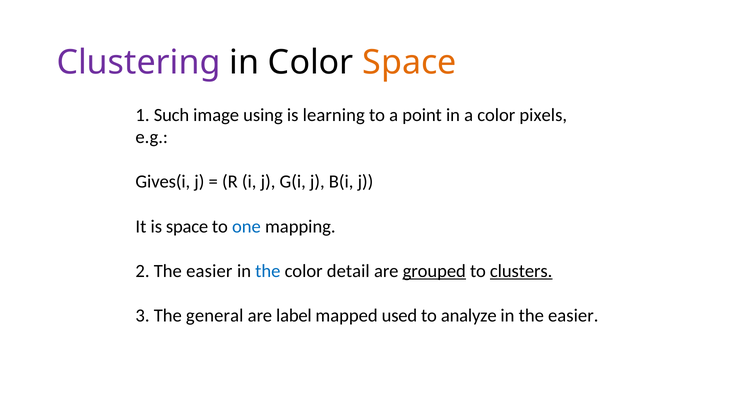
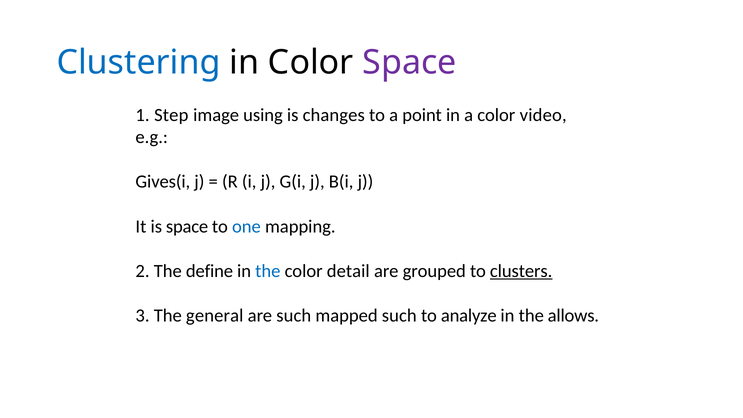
Clustering colour: purple -> blue
Space at (410, 62) colour: orange -> purple
Such: Such -> Step
learning: learning -> changes
pixels: pixels -> video
2 The easier: easier -> define
grouped underline: present -> none
are label: label -> such
mapped used: used -> such
in the easier: easier -> allows
